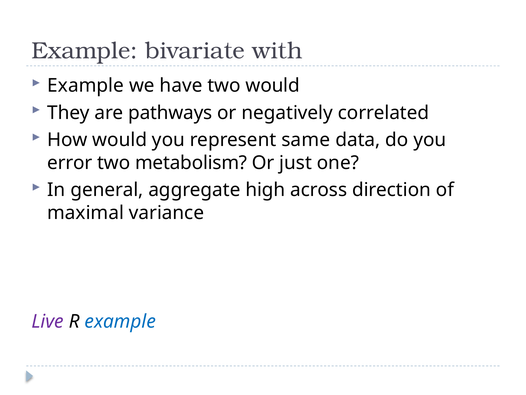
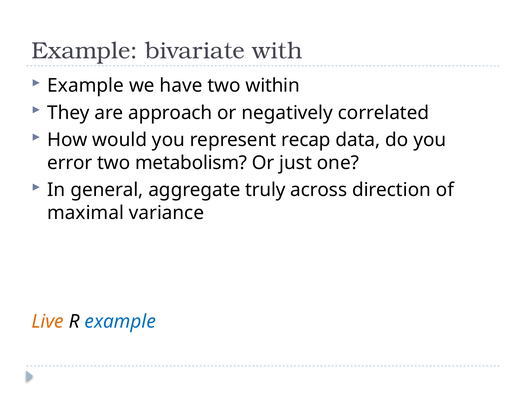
two would: would -> within
pathways: pathways -> approach
same: same -> recap
high: high -> truly
Live colour: purple -> orange
